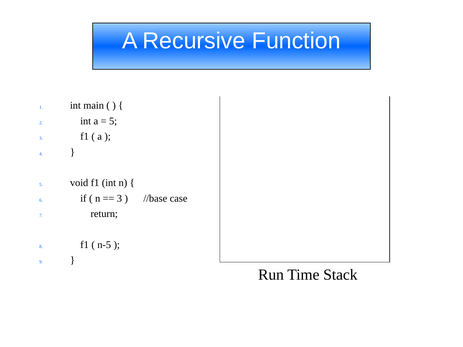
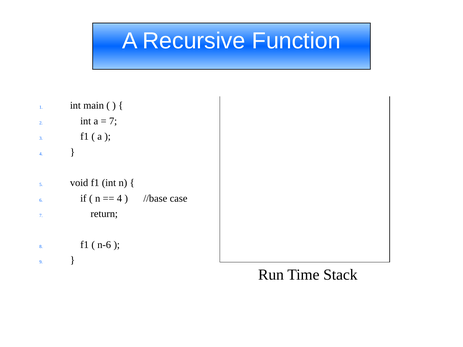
5 at (113, 121): 5 -> 7
3 at (119, 199): 3 -> 4
n-5: n-5 -> n-6
